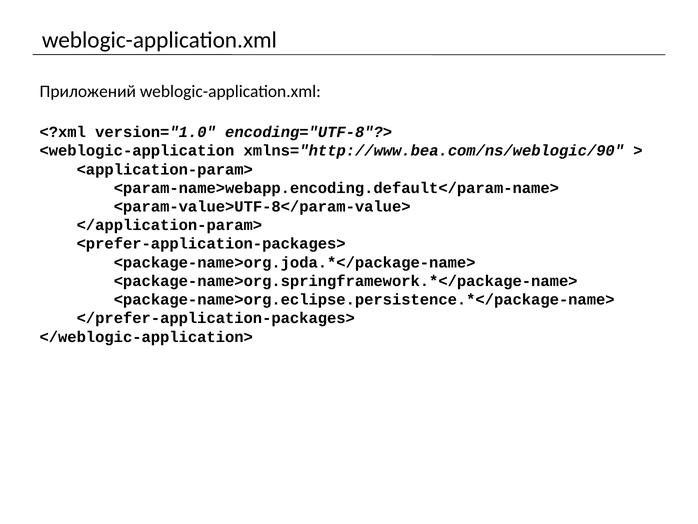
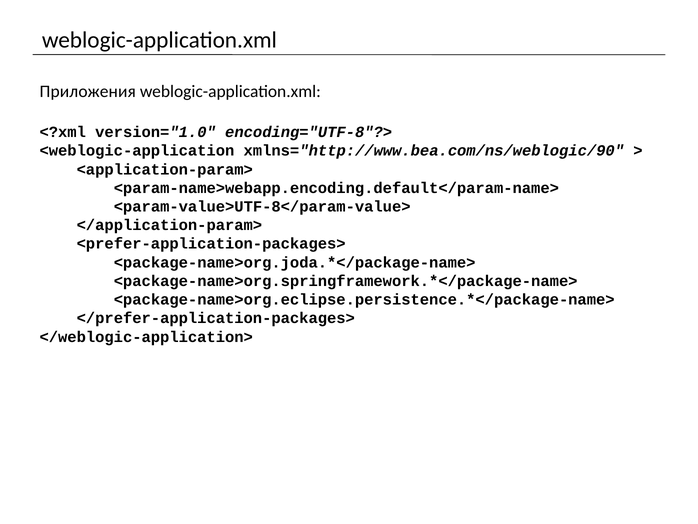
Приложений: Приложений -> Приложения
